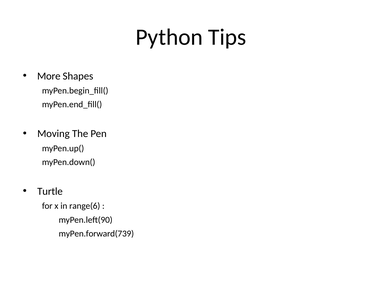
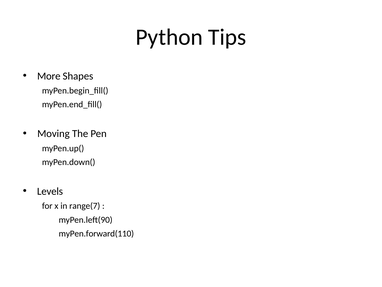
Turtle: Turtle -> Levels
range(6: range(6 -> range(7
myPen.forward(739: myPen.forward(739 -> myPen.forward(110
